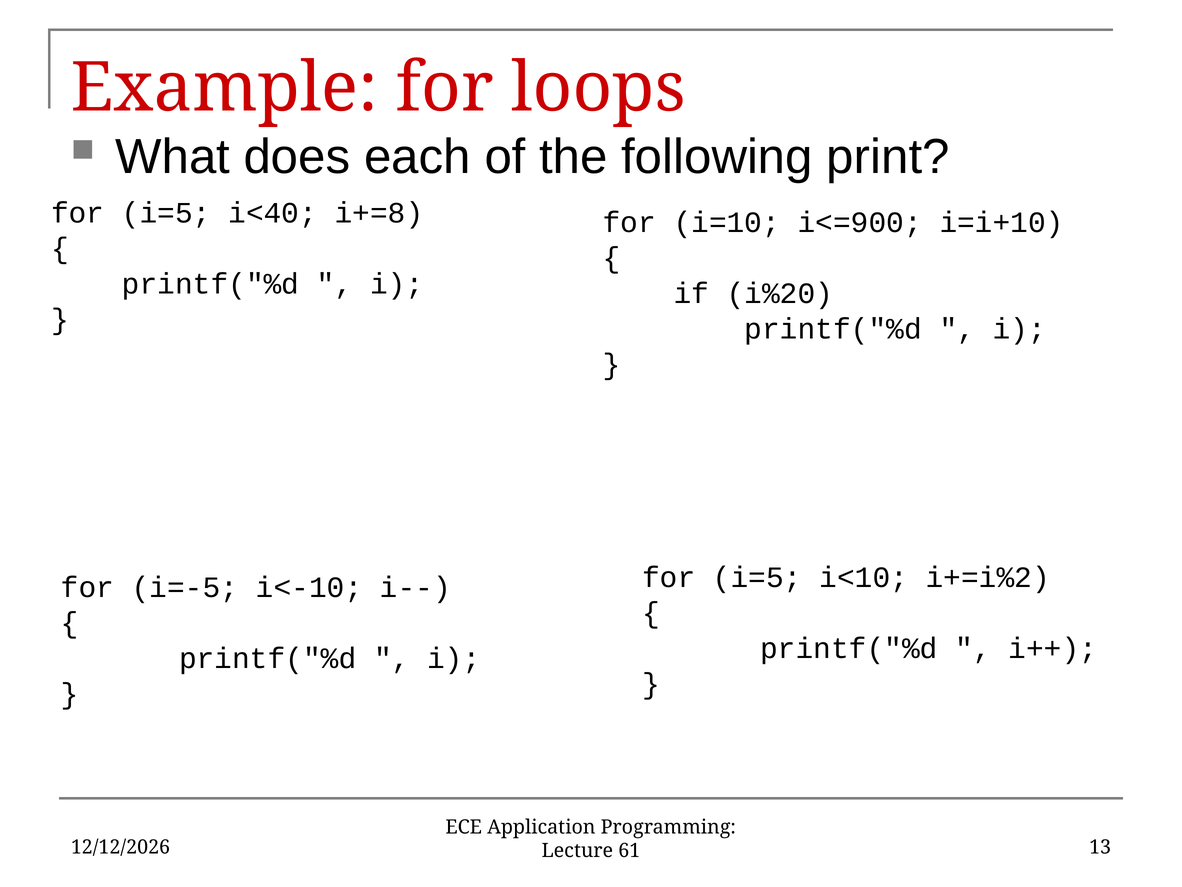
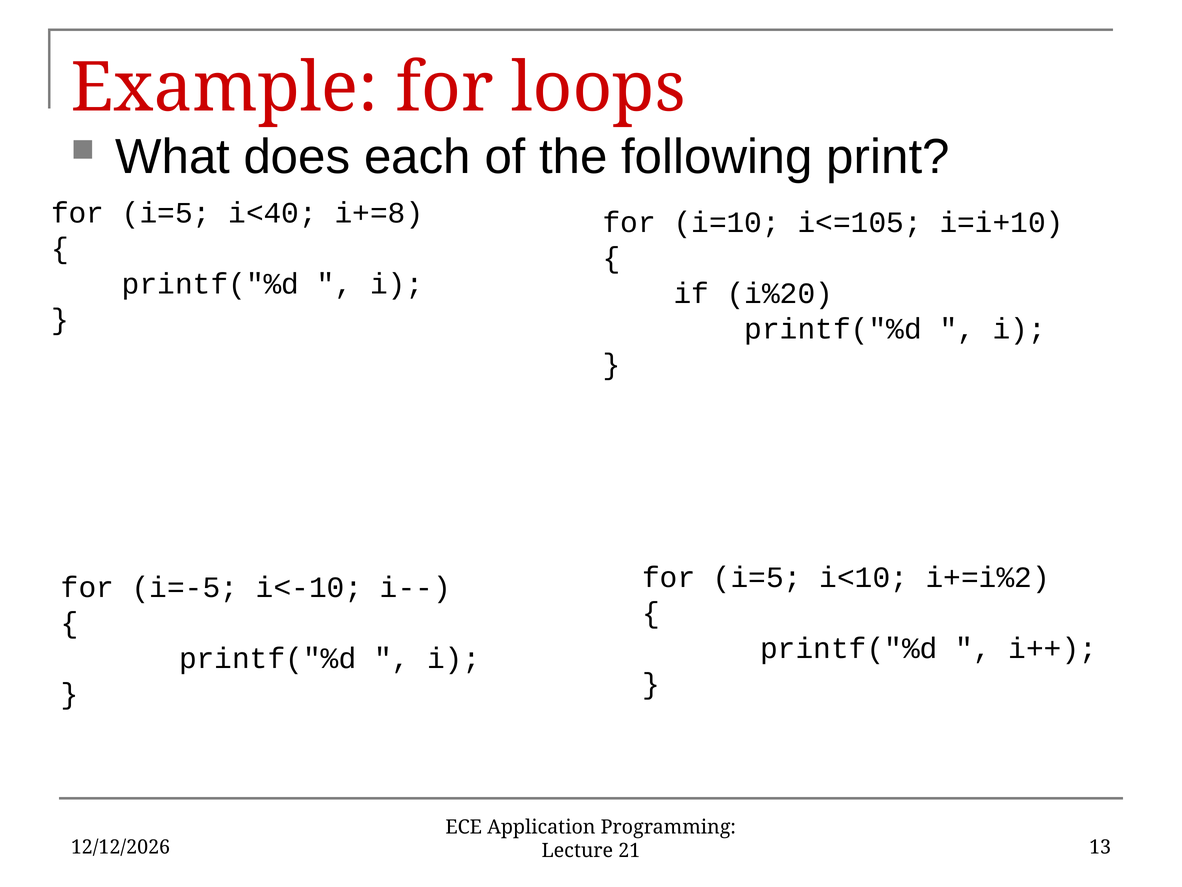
i<=900: i<=900 -> i<=105
61: 61 -> 21
